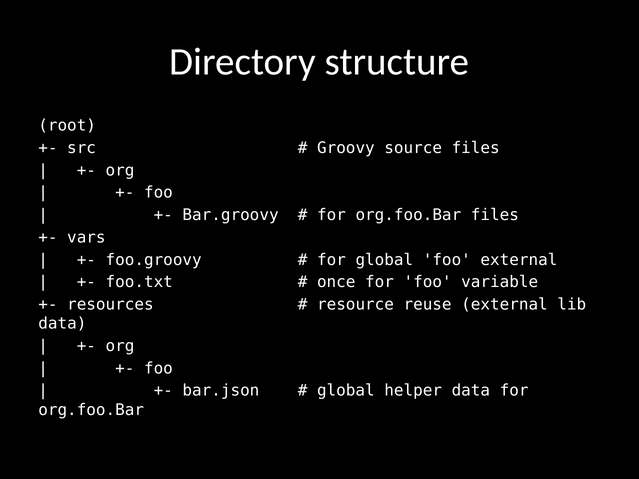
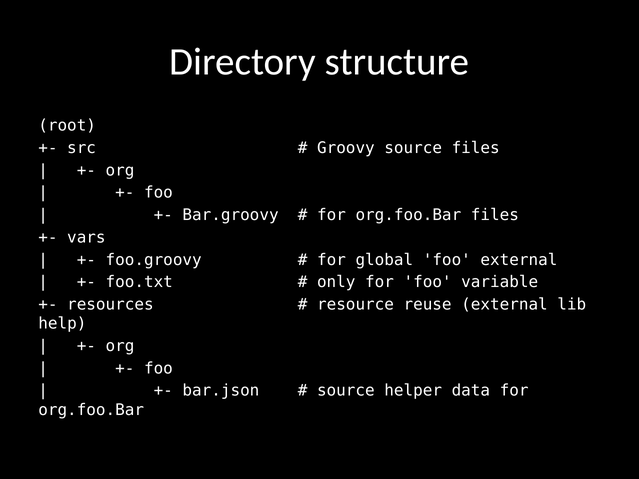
once: once -> only
data at (62, 324): data -> help
global at (346, 391): global -> source
